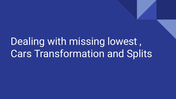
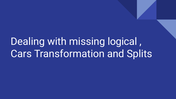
lowest: lowest -> logical
